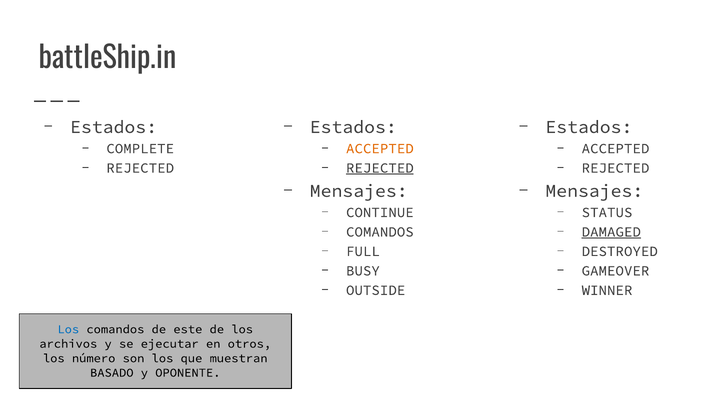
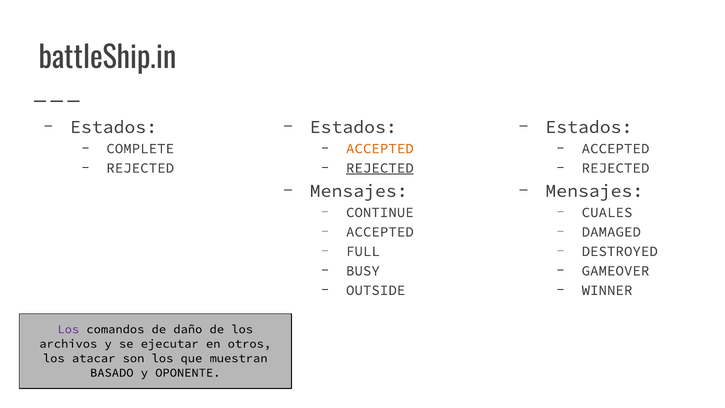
STATUS: STATUS -> CUALES
COMANDOS at (380, 232): COMANDOS -> ACCEPTED
DAMAGED underline: present -> none
Los at (68, 329) colour: blue -> purple
este: este -> daño
número: número -> atacar
